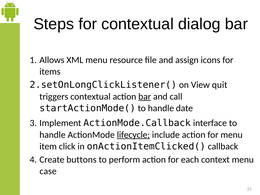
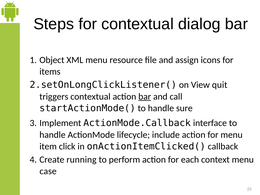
Allows: Allows -> Object
date: date -> sure
lifecycle underline: present -> none
buttons: buttons -> running
